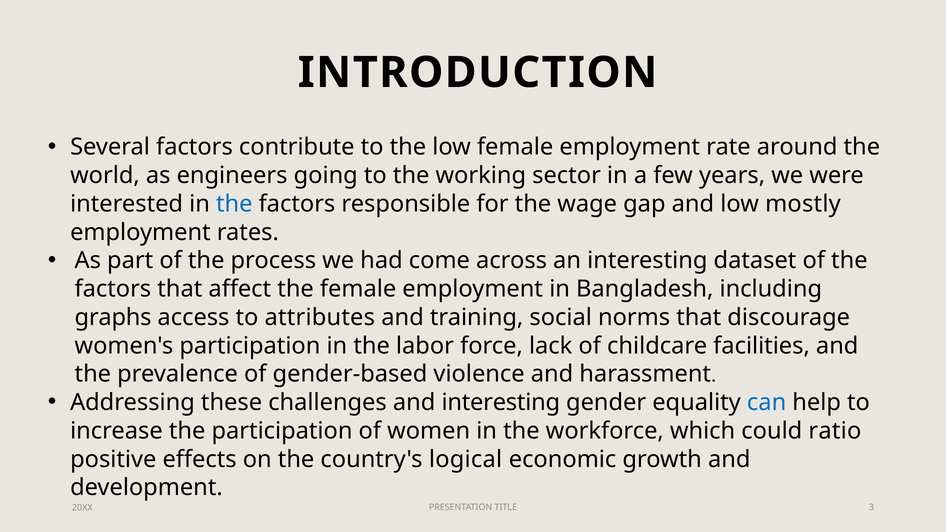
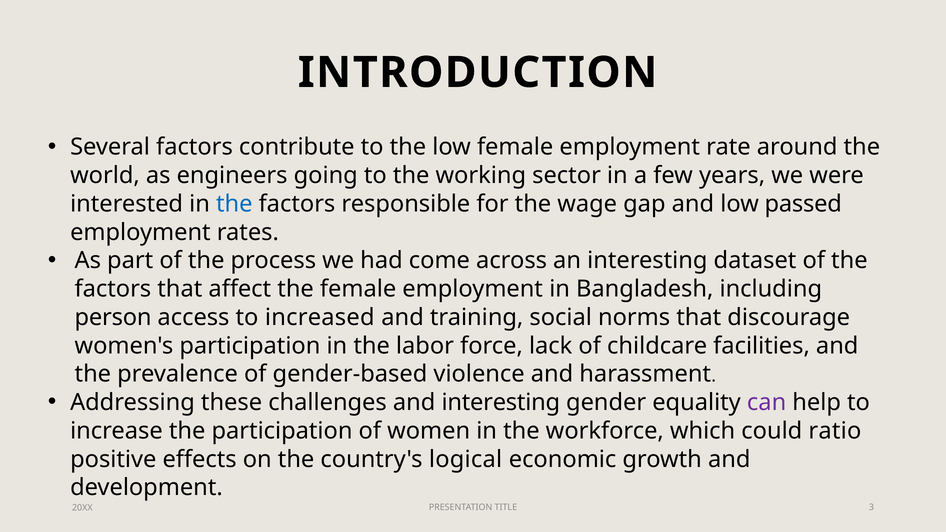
mostly: mostly -> passed
graphs: graphs -> person
attributes: attributes -> increased
can colour: blue -> purple
